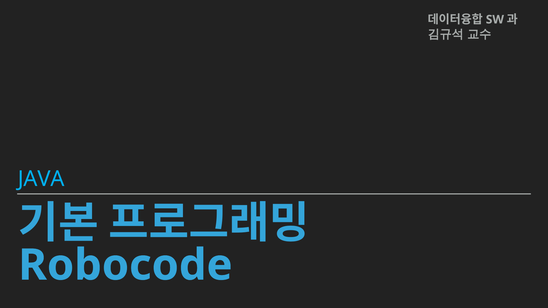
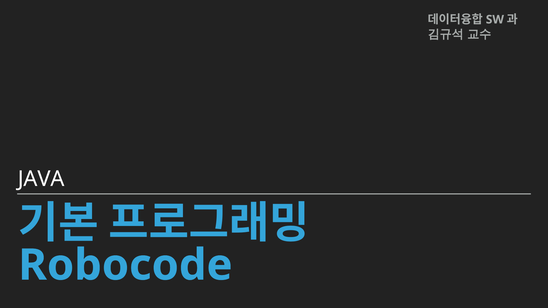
JAVA colour: light blue -> white
